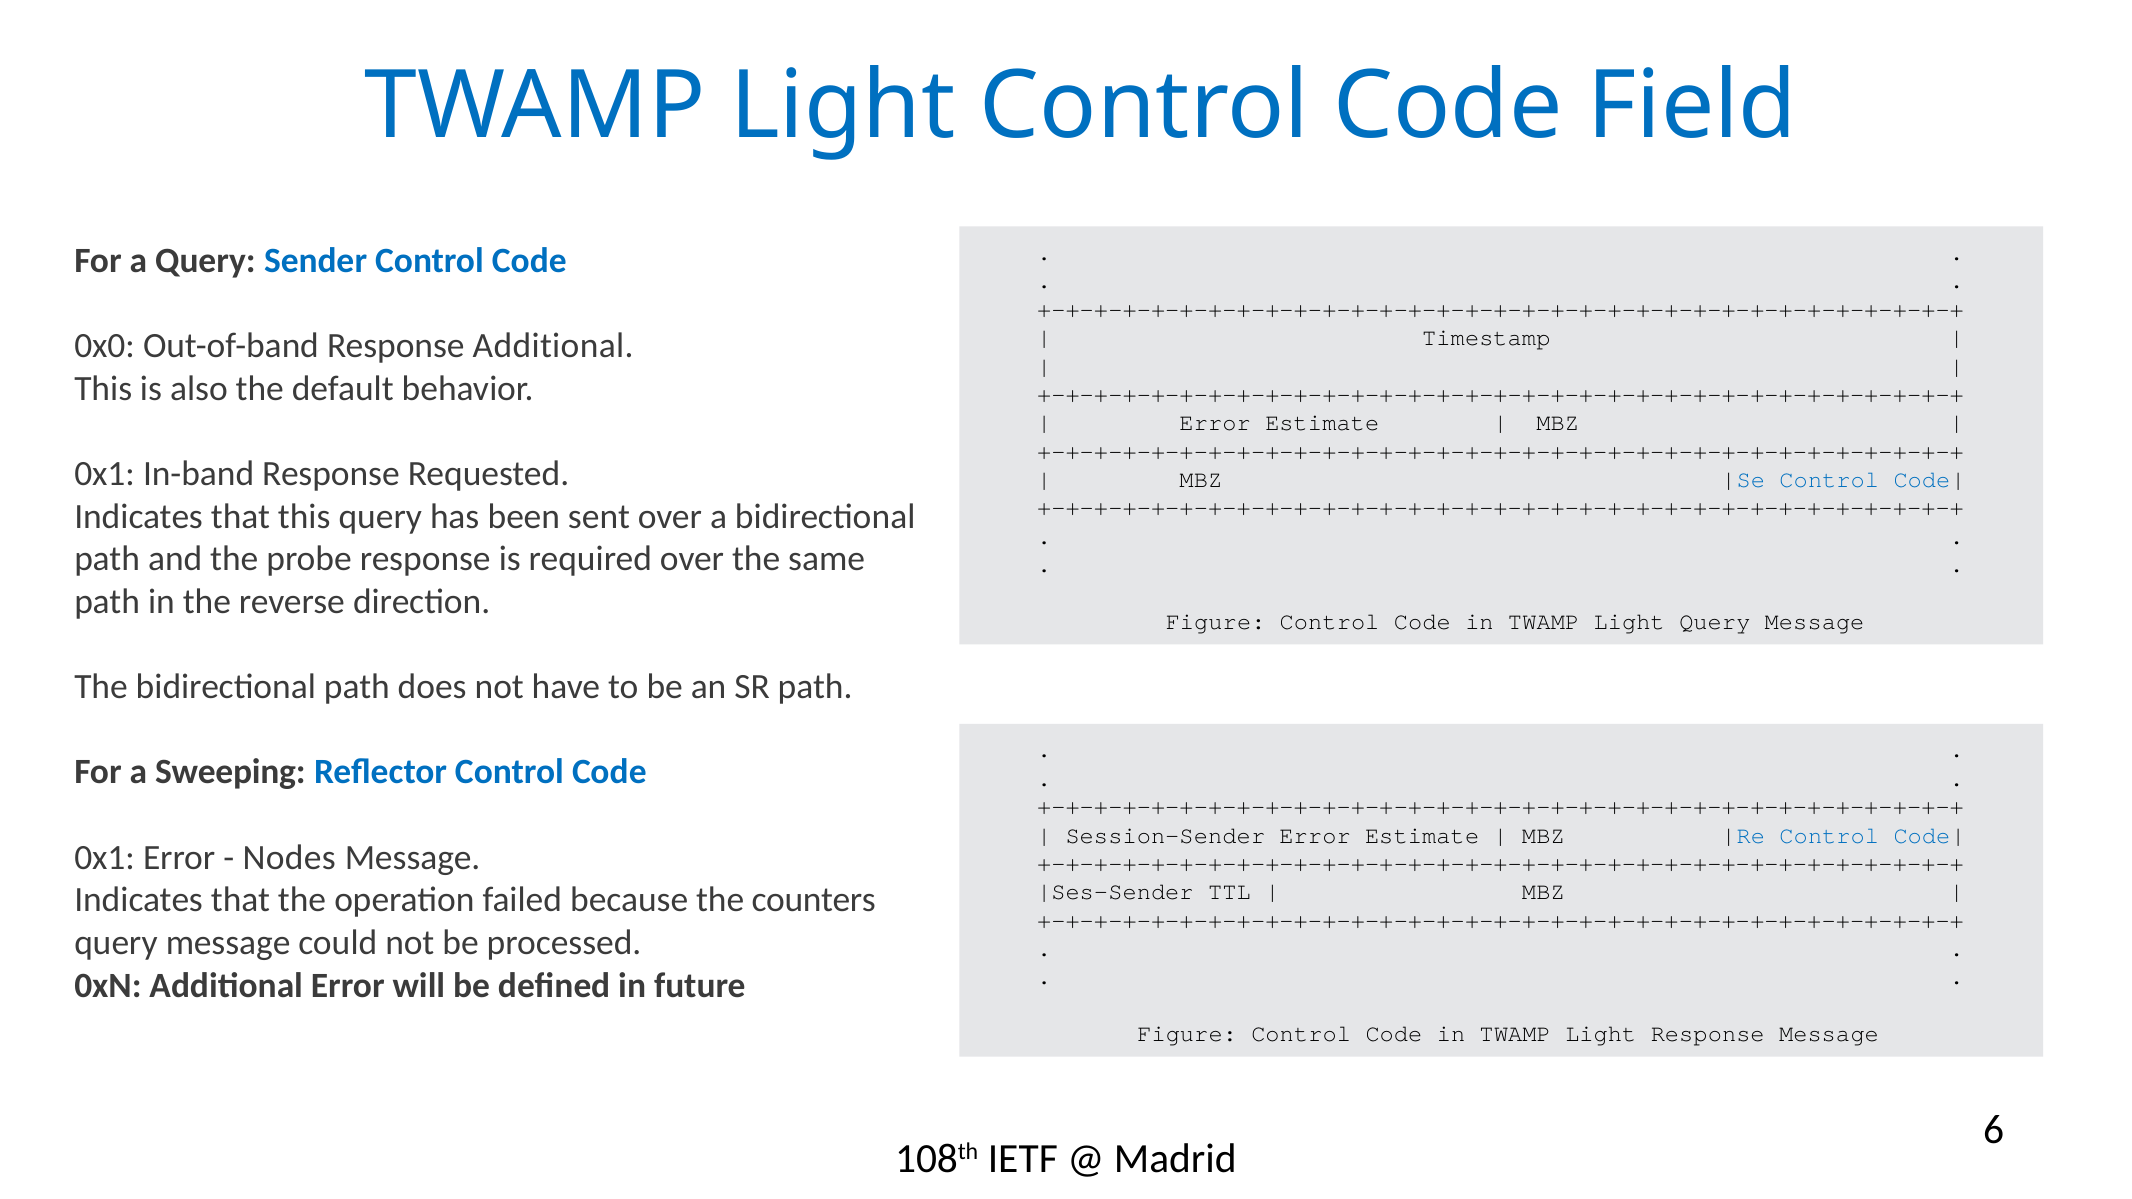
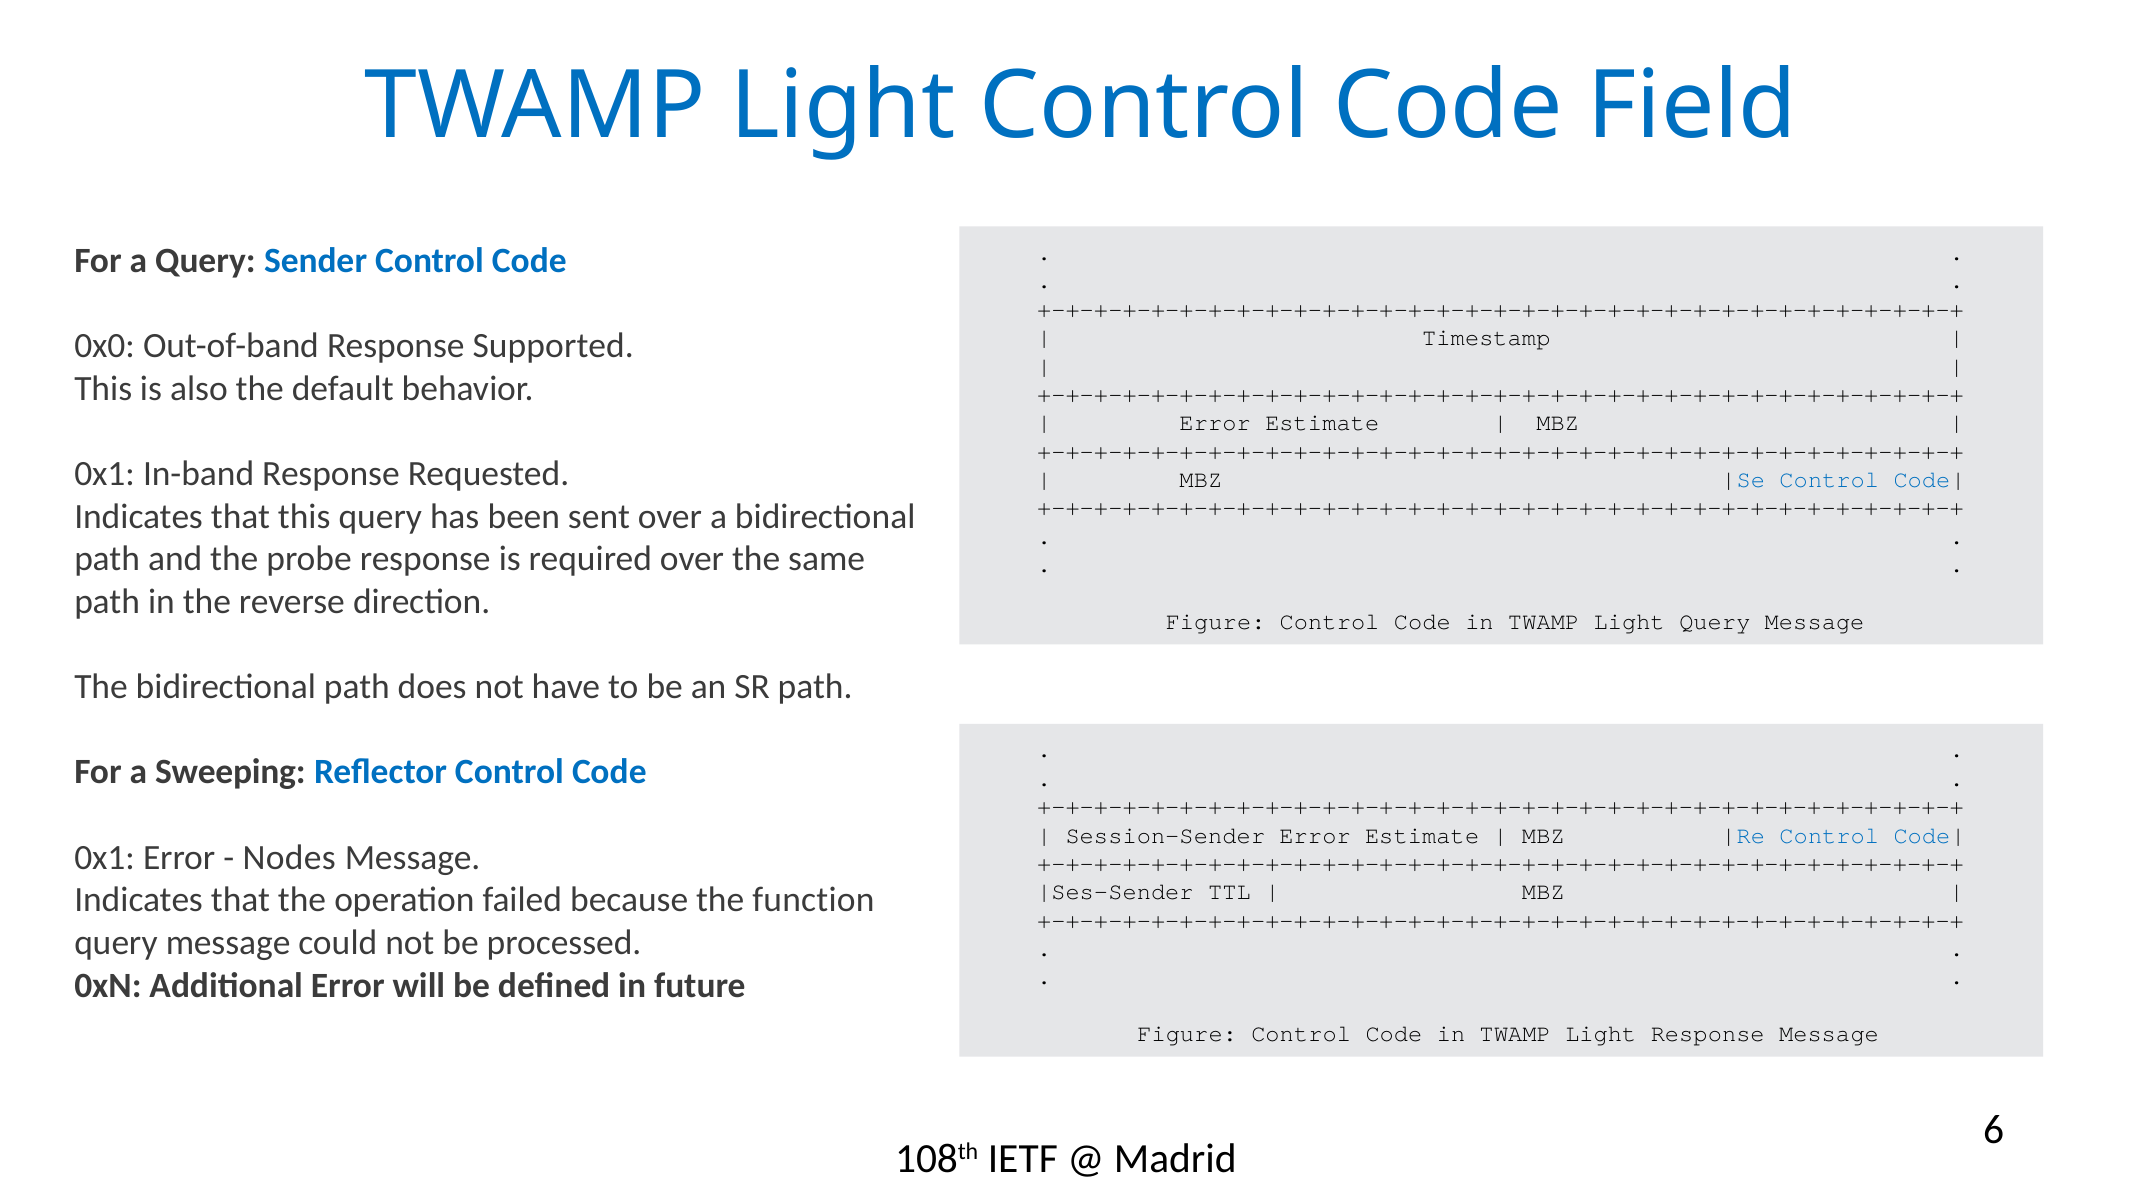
Response Additional: Additional -> Supported
counters: counters -> function
